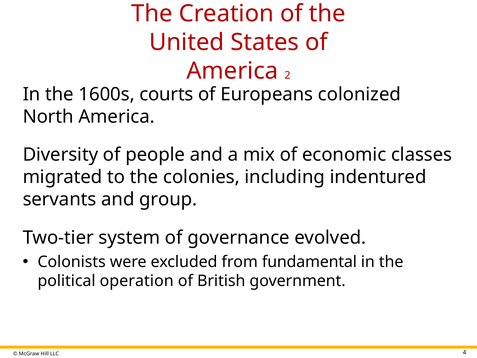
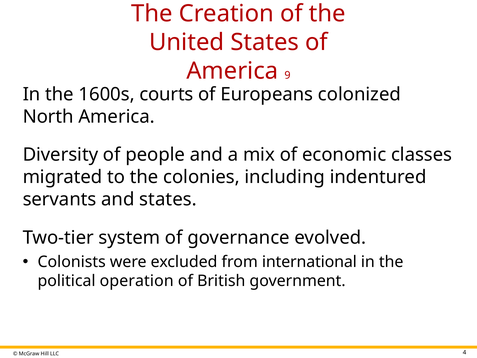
2: 2 -> 9
and group: group -> states
fundamental: fundamental -> international
